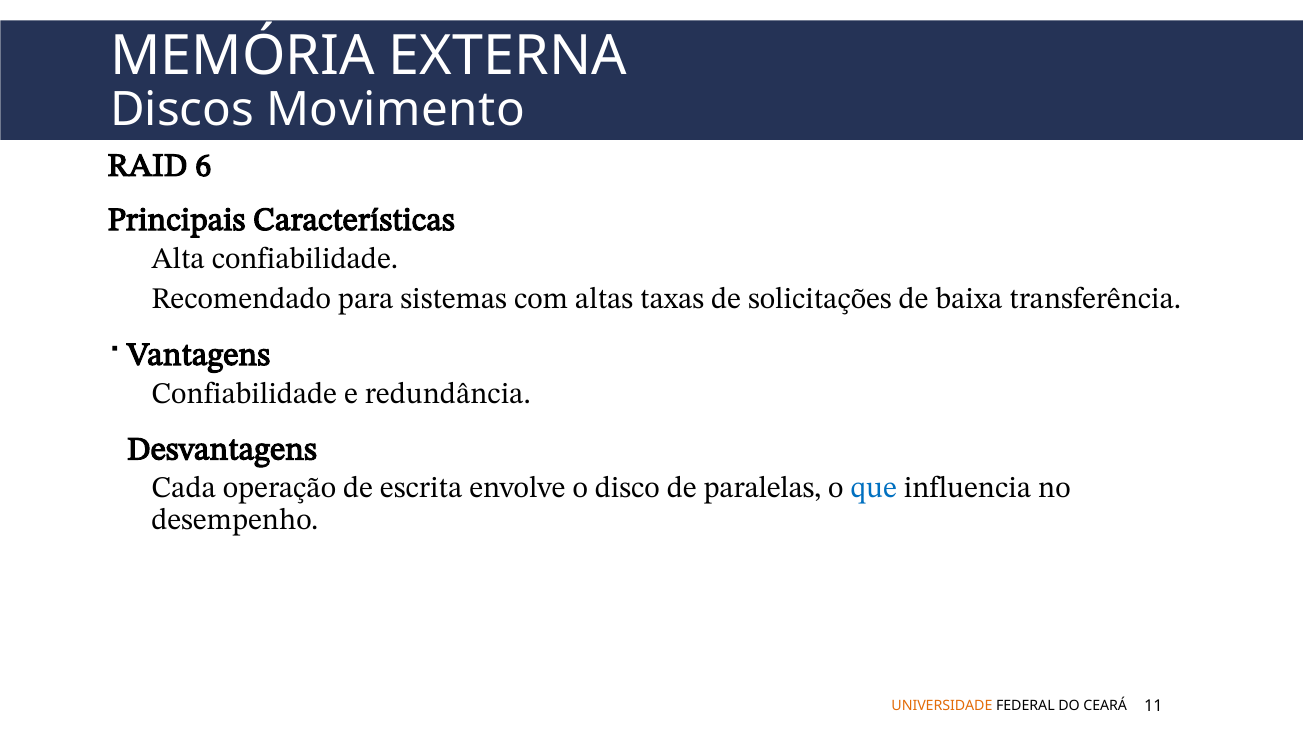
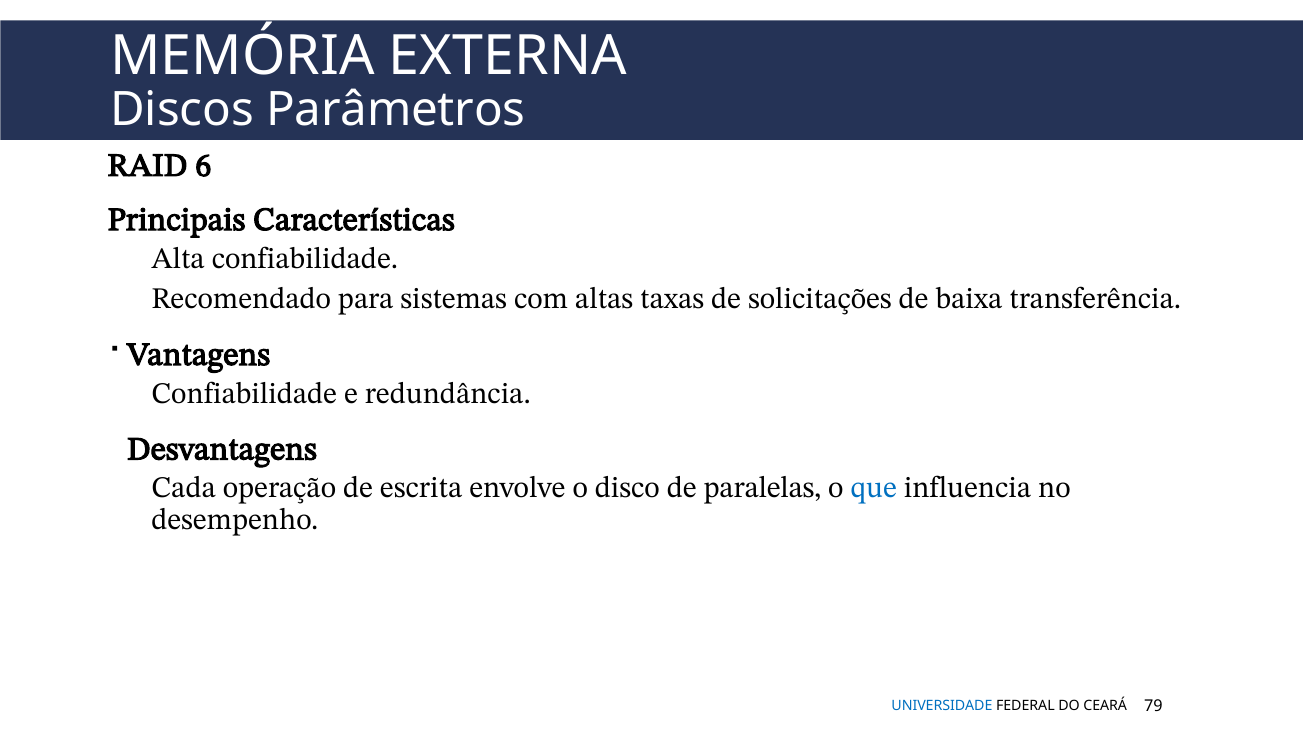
Movimento: Movimento -> Parâmetros
UNIVERSIDADE colour: orange -> blue
11: 11 -> 79
